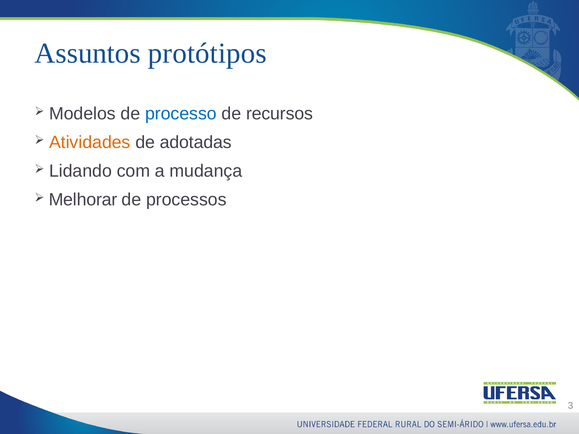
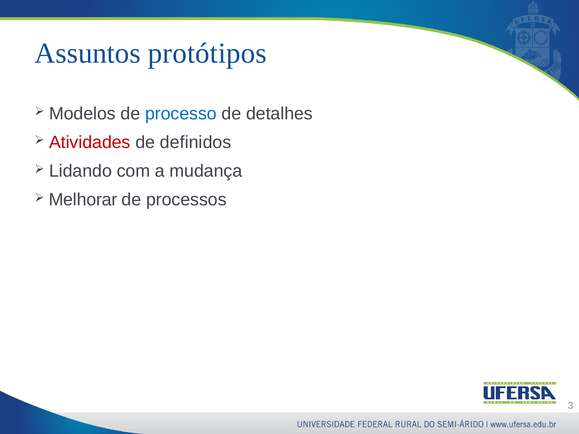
recursos: recursos -> detalhes
Atividades colour: orange -> red
adotadas: adotadas -> definidos
